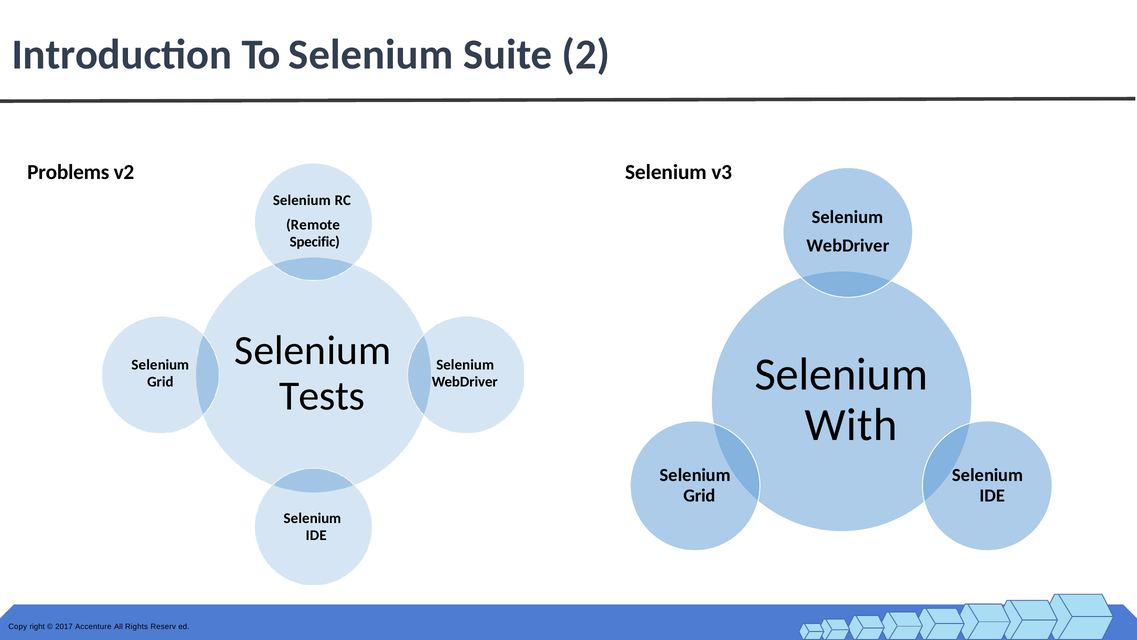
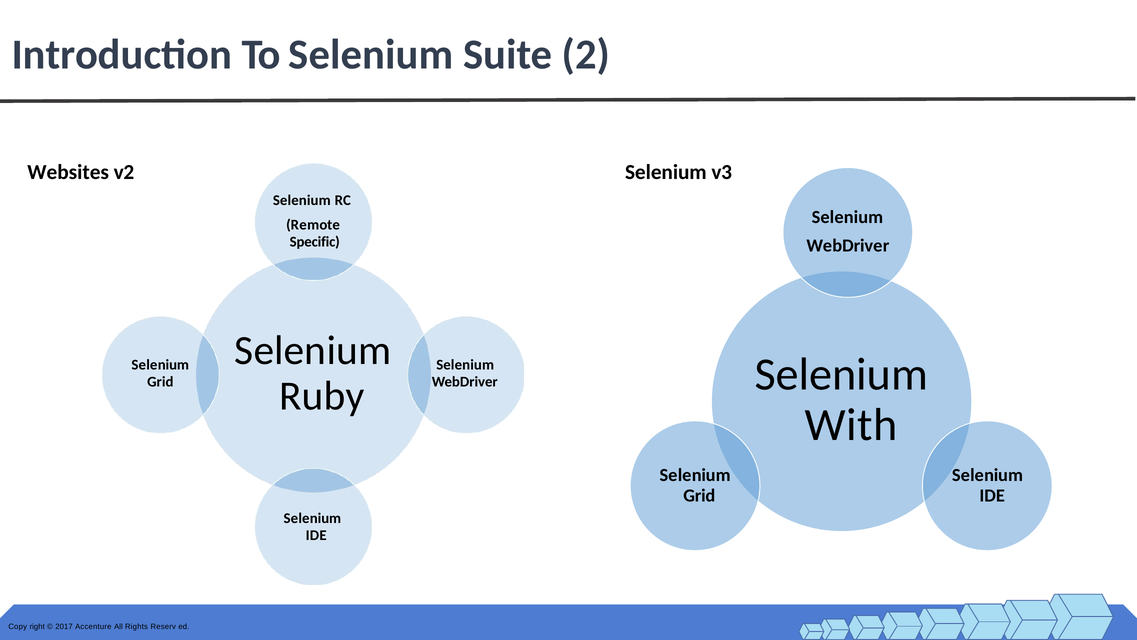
Problems: Problems -> Websites
Tests: Tests -> Ruby
